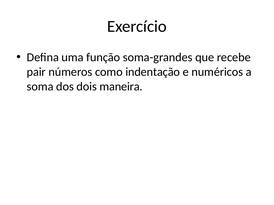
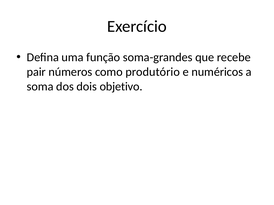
indentação: indentação -> produtório
maneira: maneira -> objetivo
